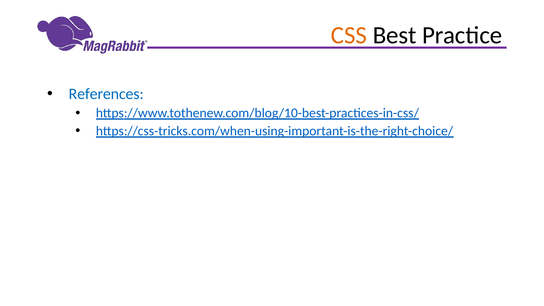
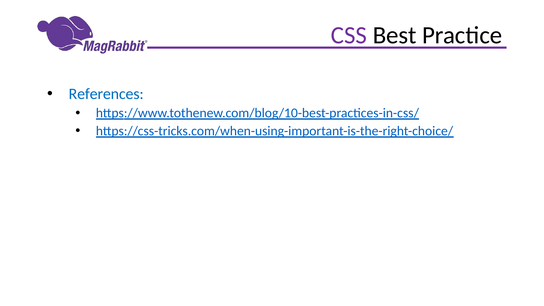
CSS colour: orange -> purple
